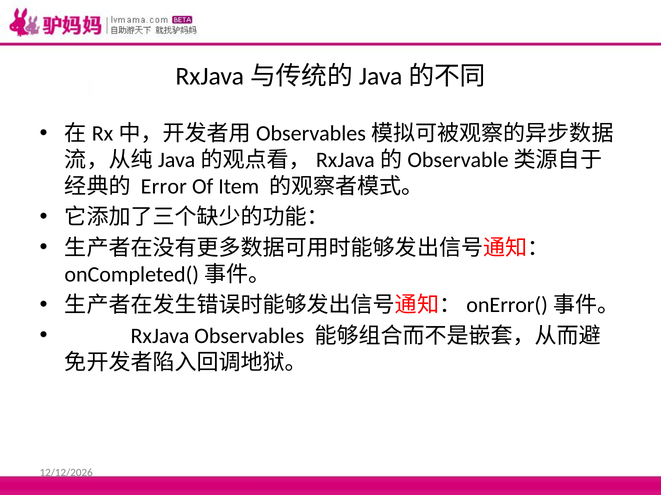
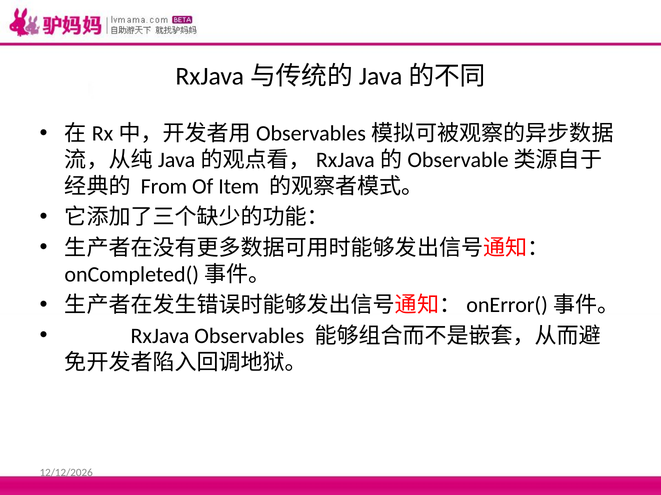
Error: Error -> From
